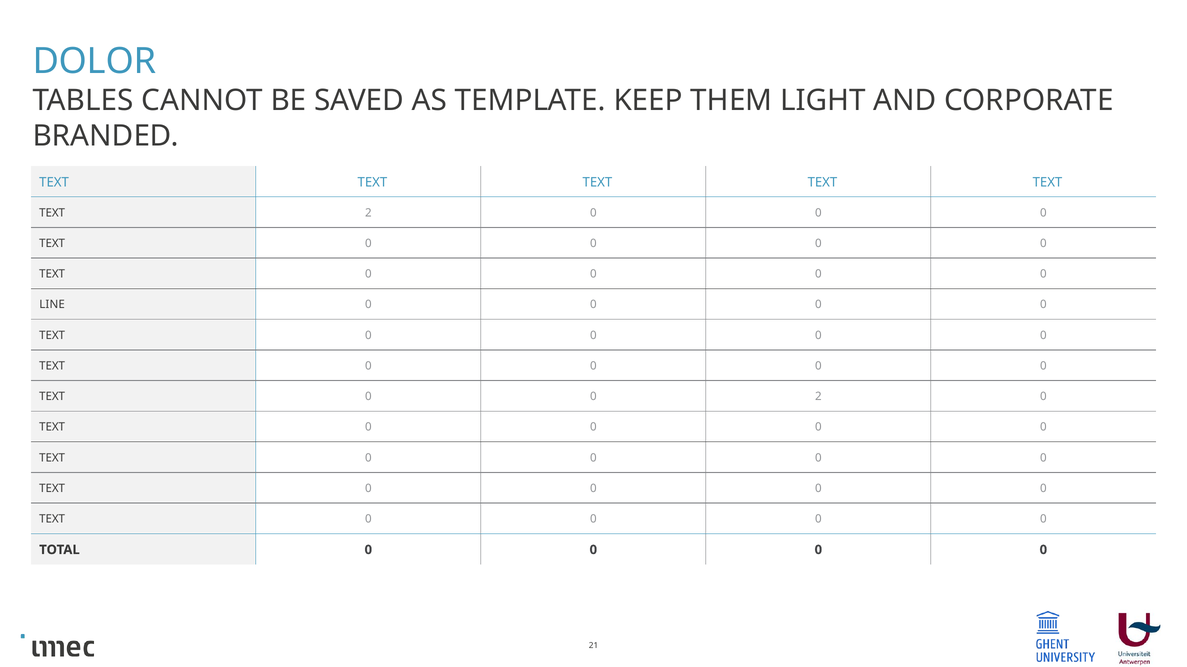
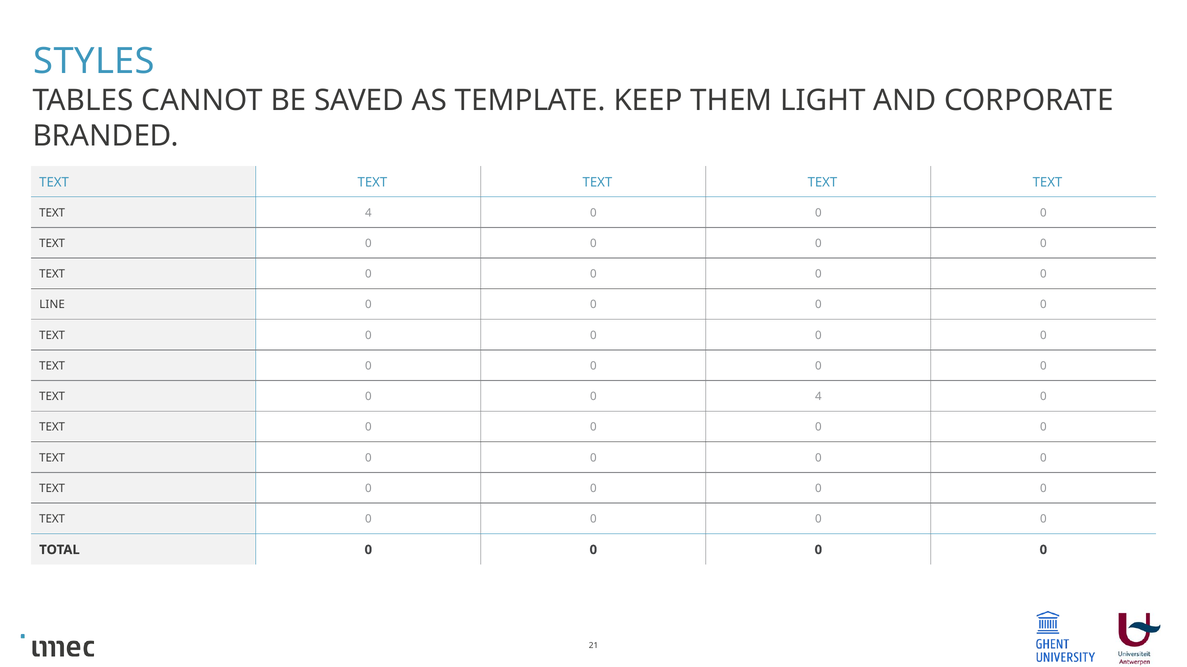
DOLOR: DOLOR -> STYLES
TEXT 2: 2 -> 4
0 2: 2 -> 4
